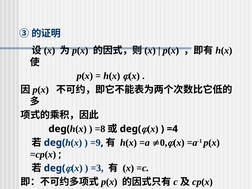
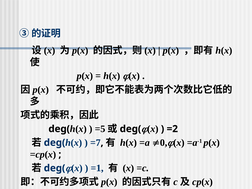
=4: =4 -> =2
=8: =8 -> =5
=9: =9 -> =7
=3: =3 -> =1
